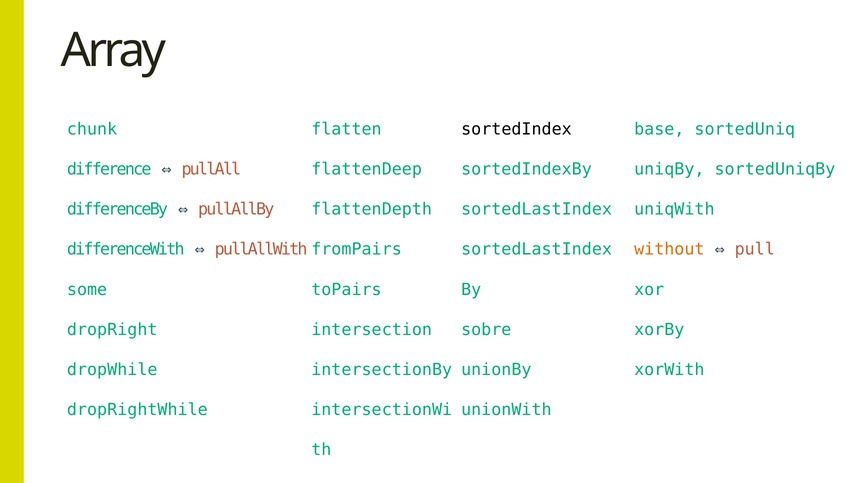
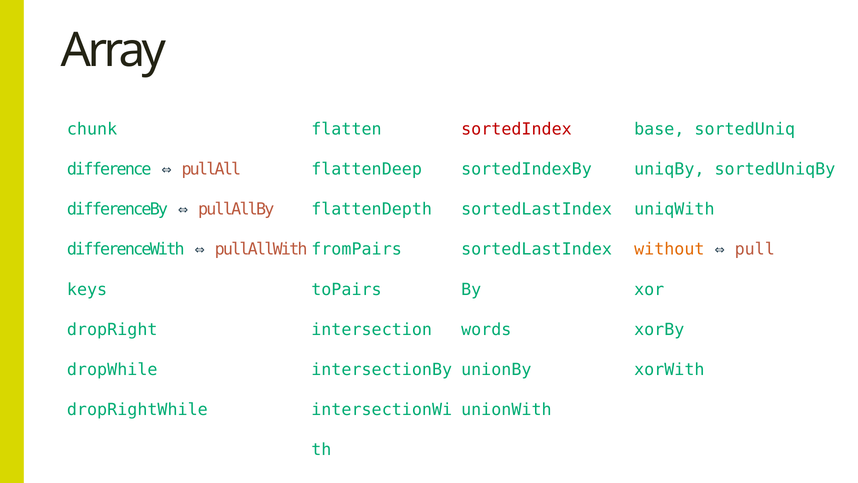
sortedIndex colour: black -> red
some: some -> keys
sobre: sobre -> words
